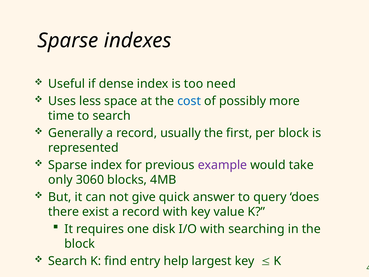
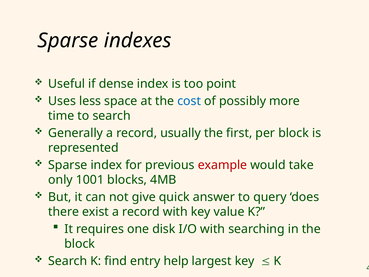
need: need -> point
example colour: purple -> red
3060: 3060 -> 1001
